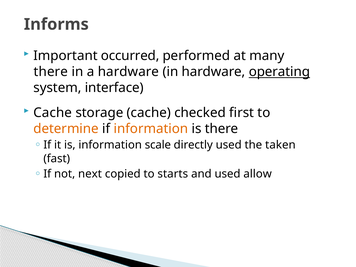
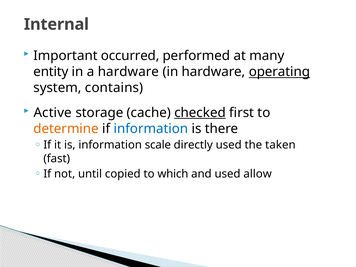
Informs: Informs -> Internal
there at (51, 72): there -> entity
interface: interface -> contains
Cache at (53, 113): Cache -> Active
checked underline: none -> present
information at (151, 129) colour: orange -> blue
next: next -> until
starts: starts -> which
